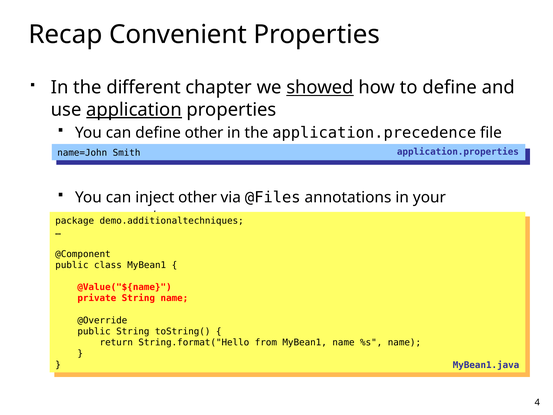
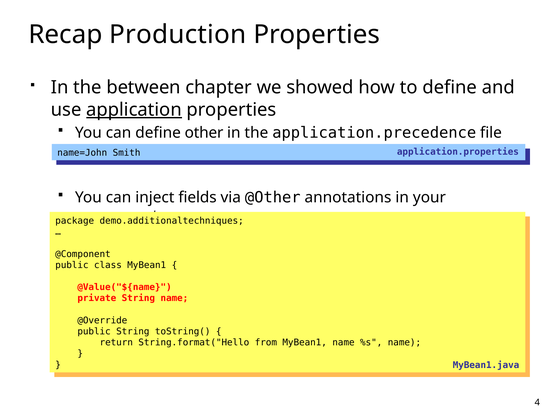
Convenient: Convenient -> Production
different: different -> between
showed underline: present -> none
inject other: other -> fields
@Files: @Files -> @Other
